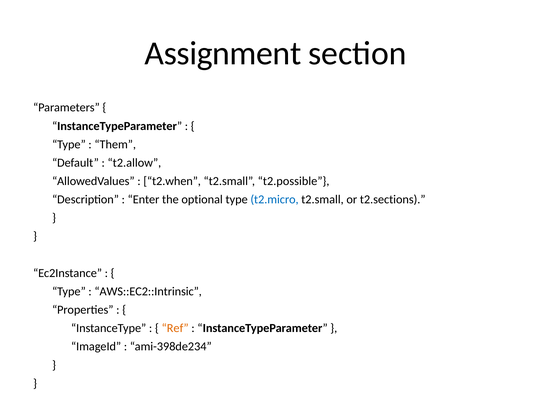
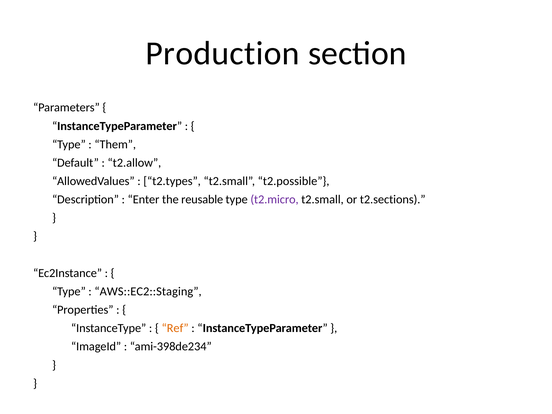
Assignment: Assignment -> Production
t2.when: t2.when -> t2.types
optional: optional -> reusable
t2.micro colour: blue -> purple
AWS::EC2::Intrinsic: AWS::EC2::Intrinsic -> AWS::EC2::Staging
